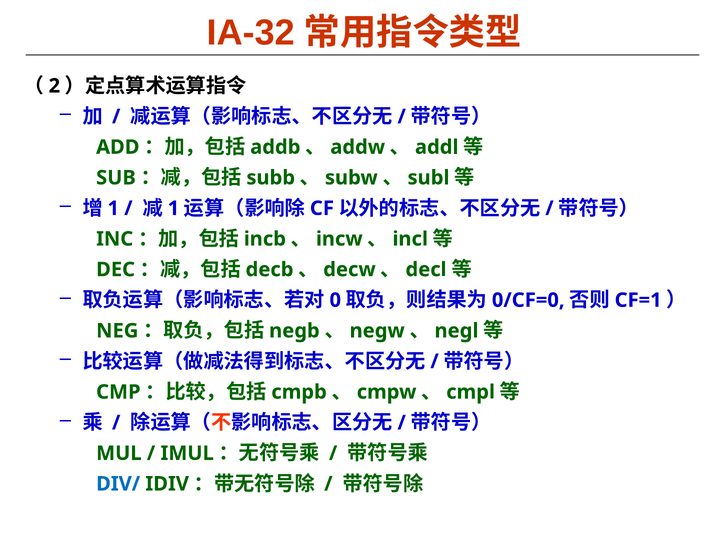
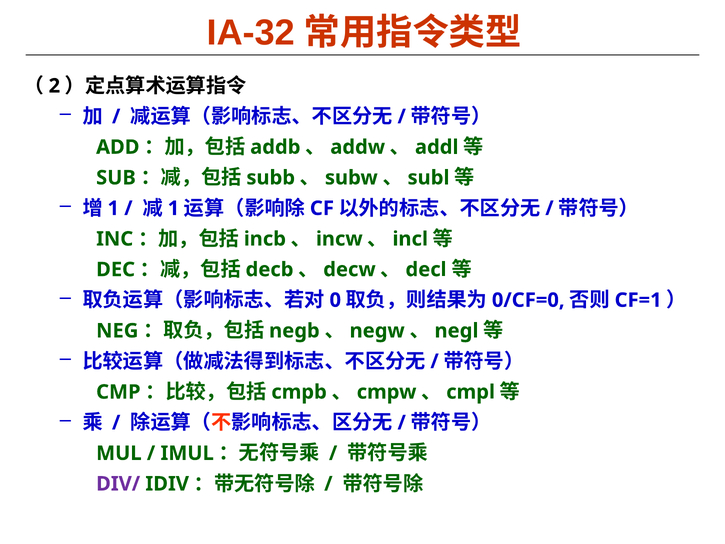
DIV/ colour: blue -> purple
